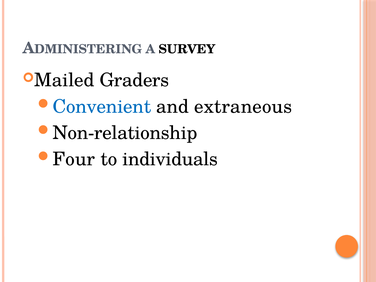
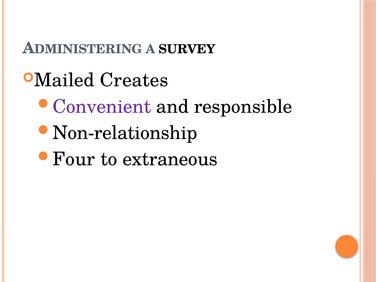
Graders: Graders -> Creates
Convenient colour: blue -> purple
extraneous: extraneous -> responsible
individuals: individuals -> extraneous
